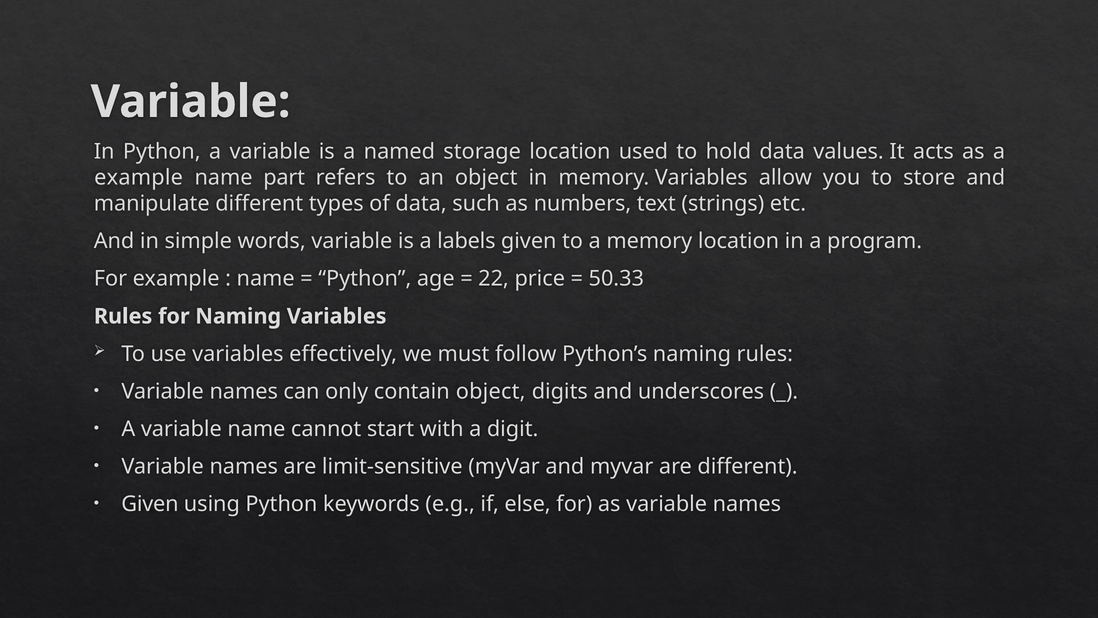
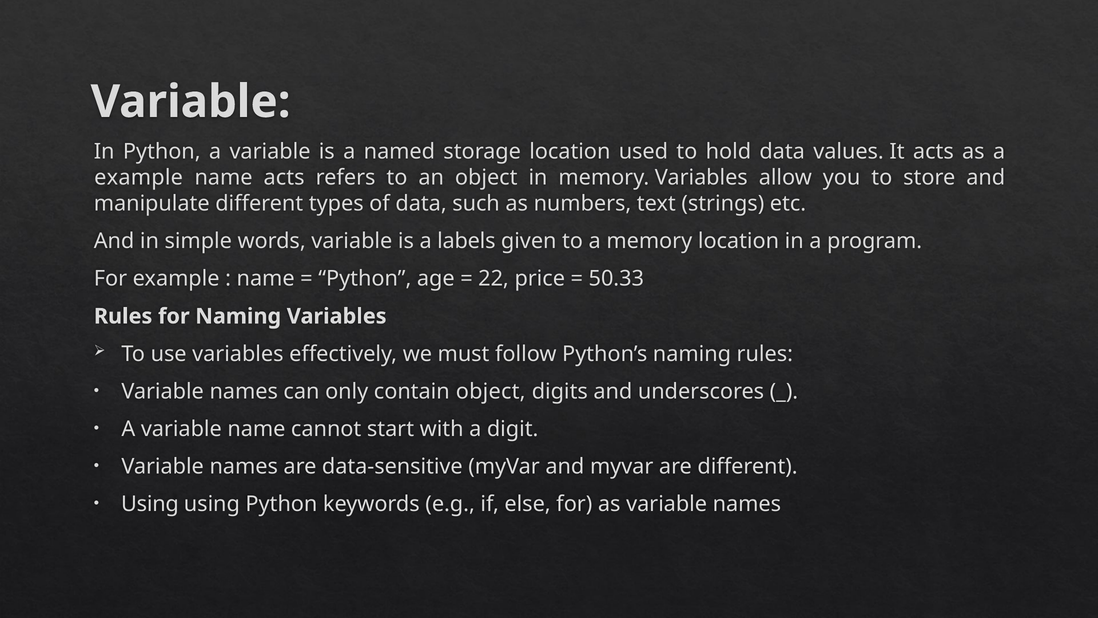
name part: part -> acts
limit-sensitive: limit-sensitive -> data-sensitive
Given at (150, 504): Given -> Using
